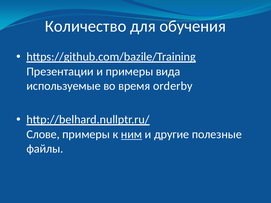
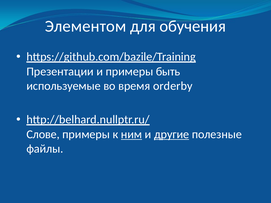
Количество: Количество -> Элементом
вида: вида -> быть
другие underline: none -> present
